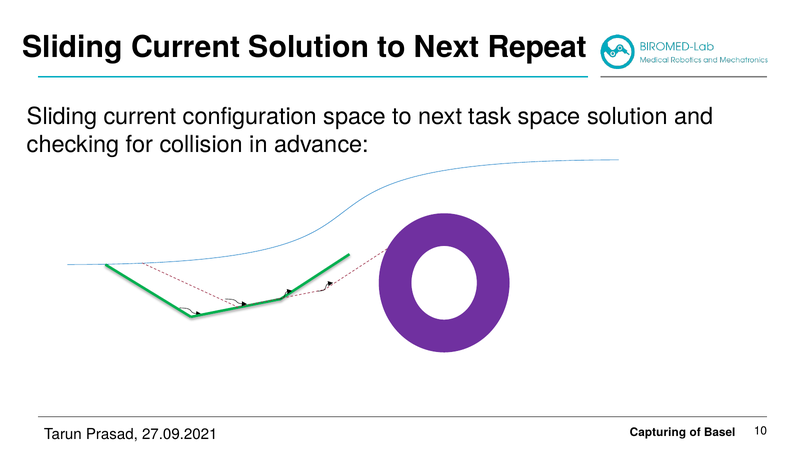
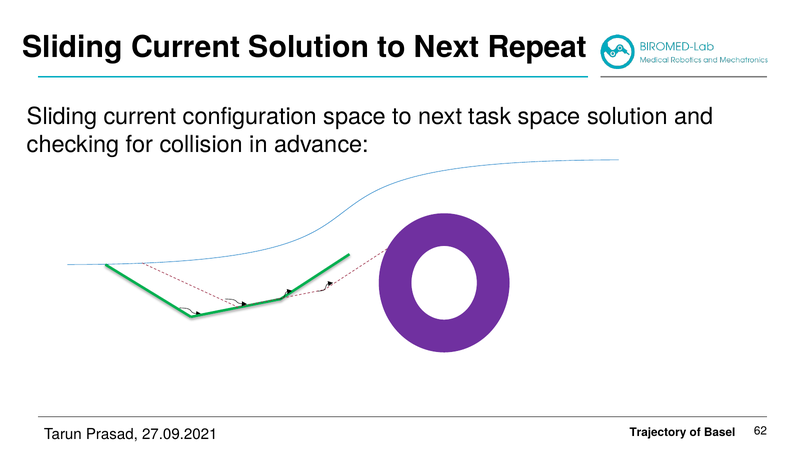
Capturing: Capturing -> Trajectory
10: 10 -> 62
